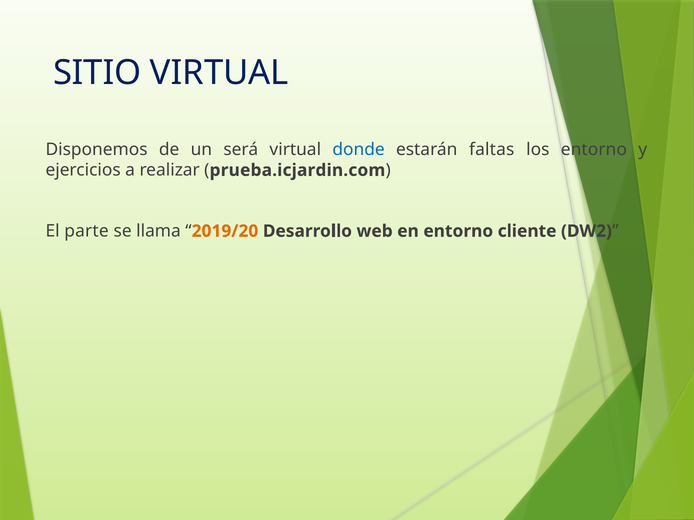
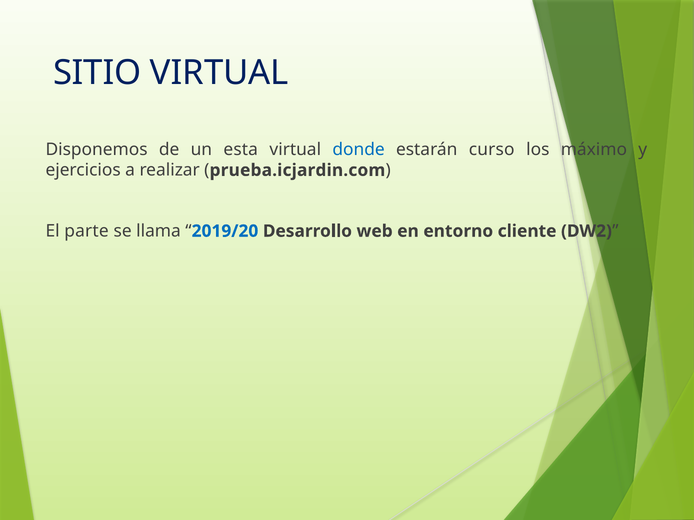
será: será -> esta
faltas: faltas -> curso
los entorno: entorno -> máximo
2019/20 colour: orange -> blue
